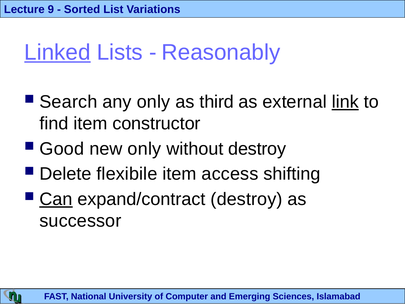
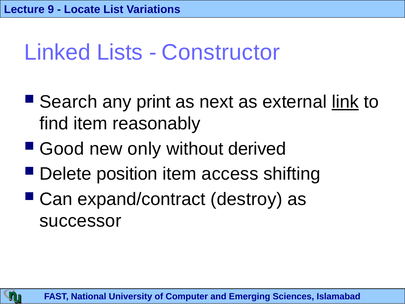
Sorted: Sorted -> Locate
Linked underline: present -> none
Reasonably: Reasonably -> Constructor
any only: only -> print
third: third -> next
constructor: constructor -> reasonably
without destroy: destroy -> derived
flexibile: flexibile -> position
Can underline: present -> none
